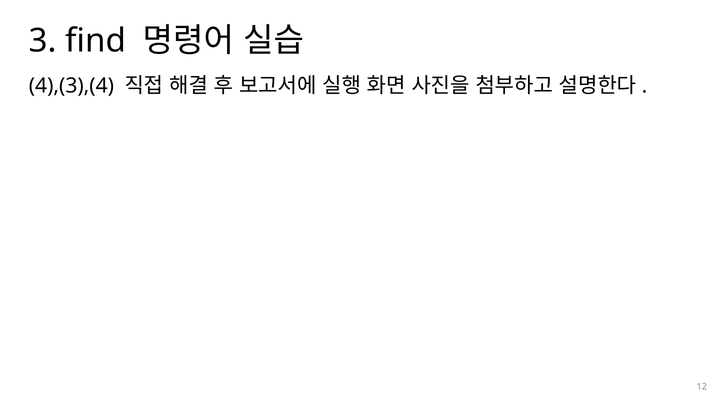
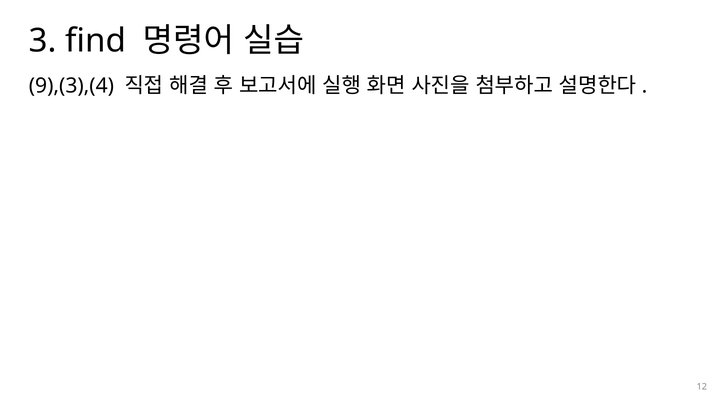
4),(3),(4: 4),(3),(4 -> 9),(3),(4
